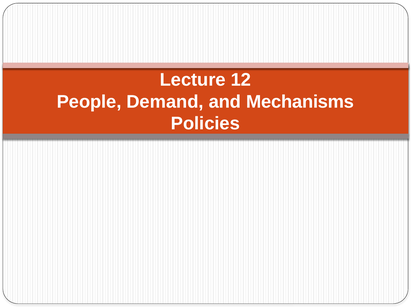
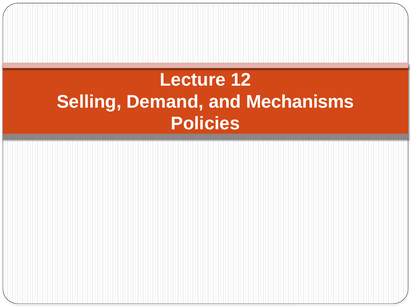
People: People -> Selling
